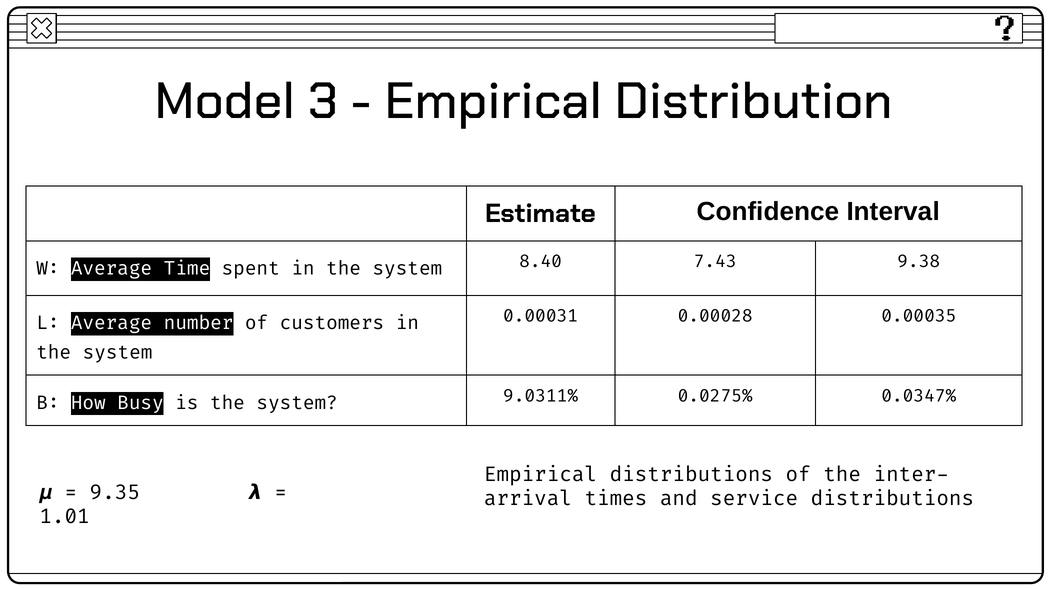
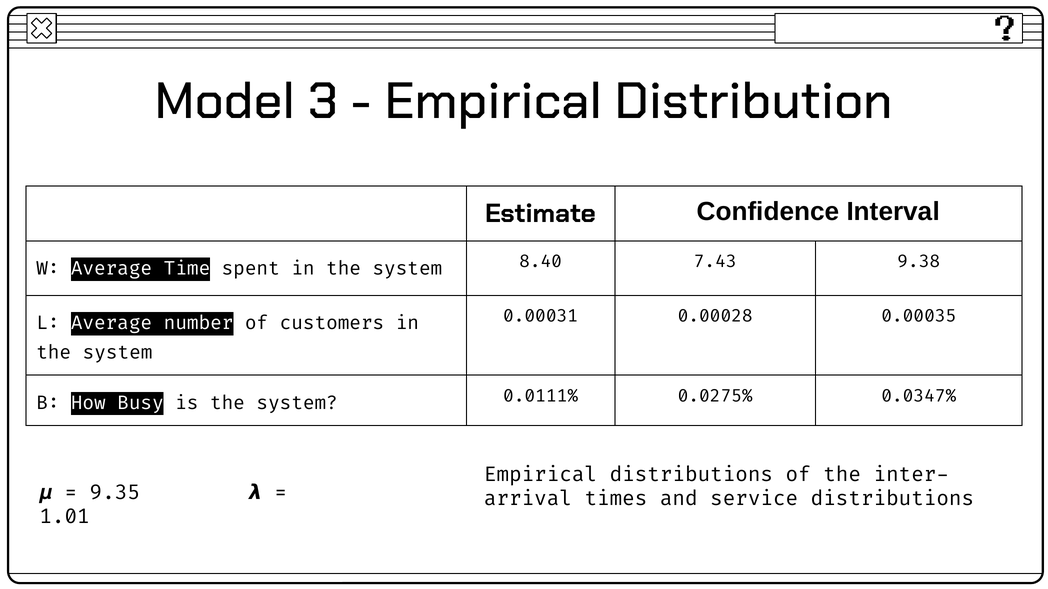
9.0311%: 9.0311% -> 0.0111%
